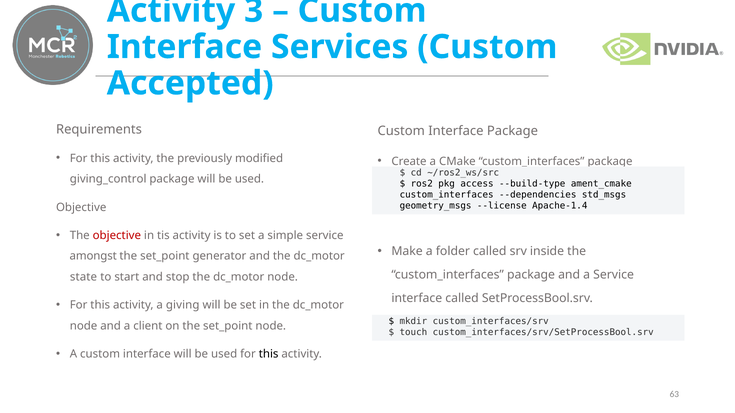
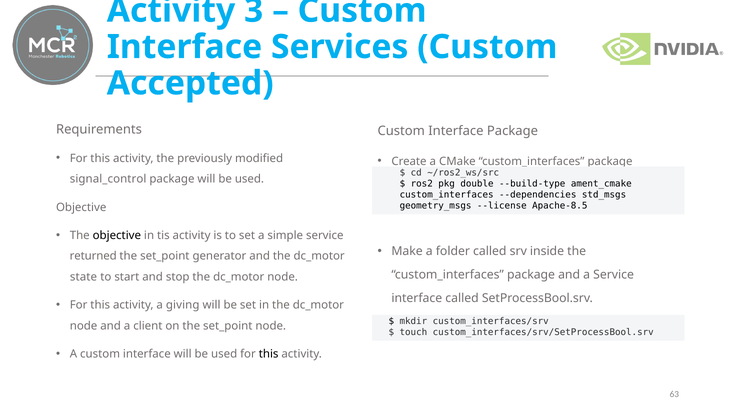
giving_control: giving_control -> signal_control
access: access -> double
Apache-1.4: Apache-1.4 -> Apache-8.5
objective at (117, 236) colour: red -> black
amongst: amongst -> returned
